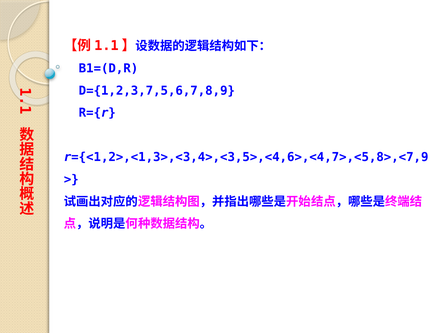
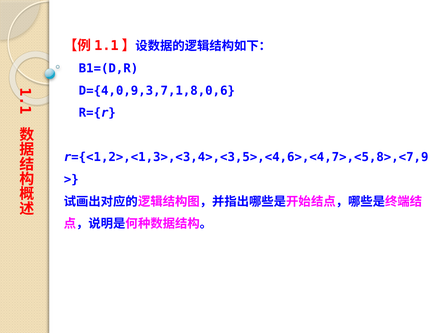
D={1,2,3,7,5,6,7,8,9: D={1,2,3,7,5,6,7,8,9 -> D={4,0,9,3,7,1,8,0,6
